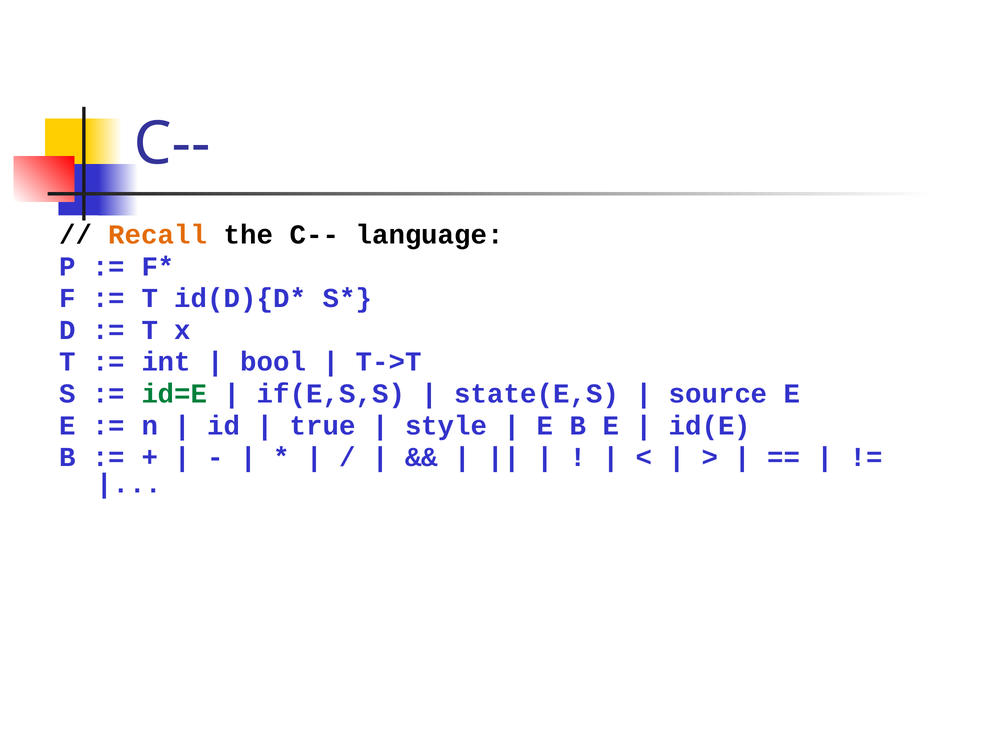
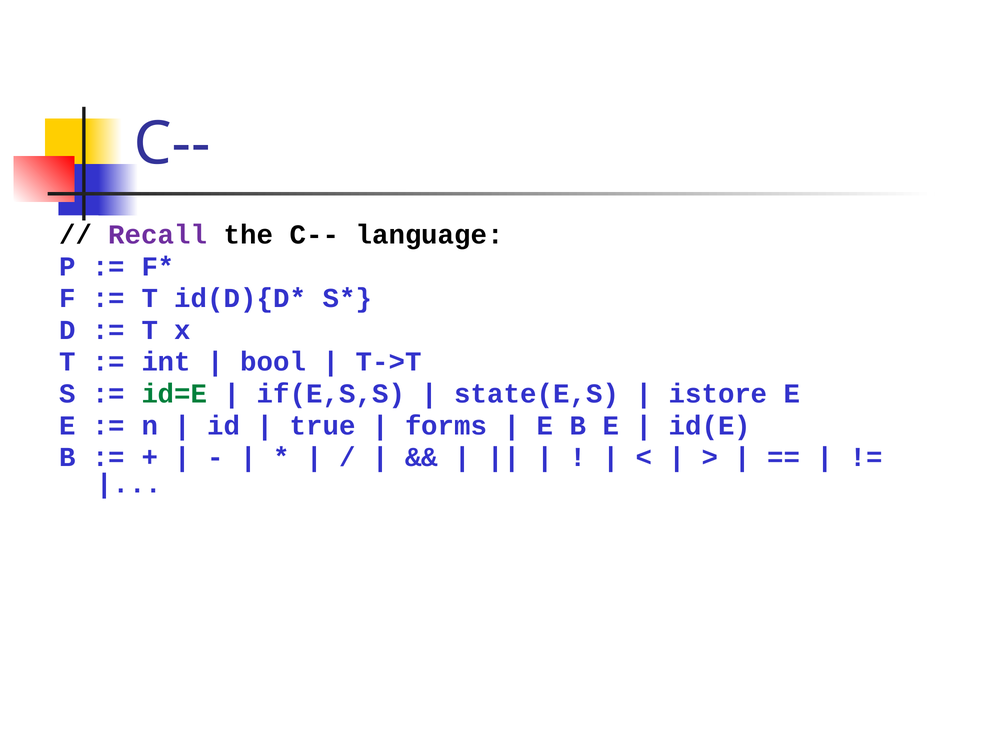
Recall colour: orange -> purple
source: source -> istore
style: style -> forms
